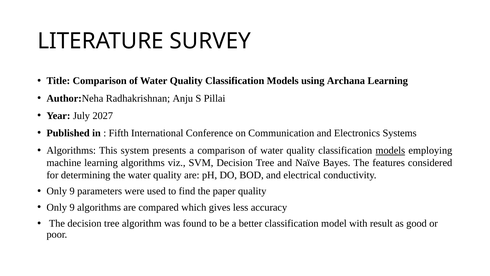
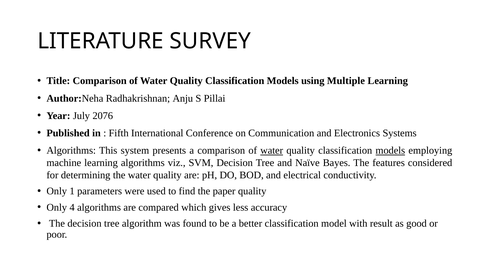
Archana: Archana -> Multiple
2027: 2027 -> 2076
water at (272, 150) underline: none -> present
9 at (72, 191): 9 -> 1
9 at (72, 207): 9 -> 4
